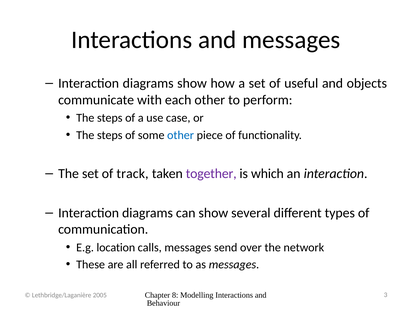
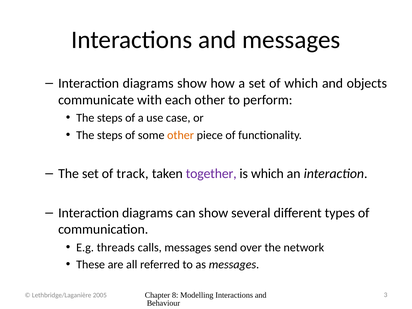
of useful: useful -> which
other at (181, 135) colour: blue -> orange
location: location -> threads
